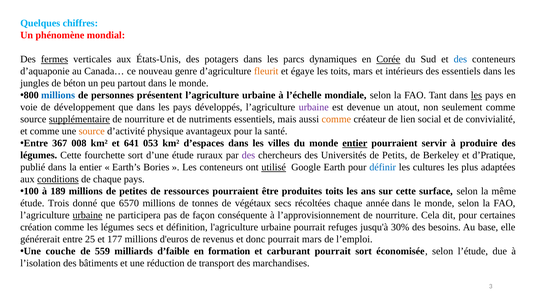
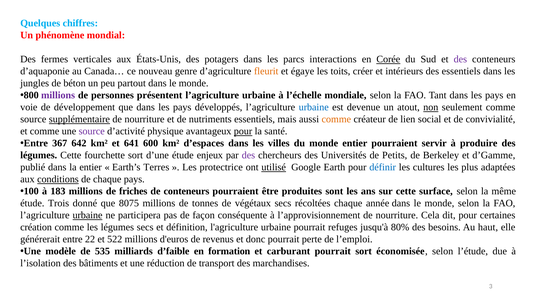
fermes underline: present -> none
dynamiques: dynamiques -> interactions
des at (460, 59) colour: blue -> purple
toits mars: mars -> créer
millions at (58, 95) colour: blue -> purple
les at (476, 95) underline: present -> none
urbaine at (314, 107) colour: purple -> blue
non underline: none -> present
source at (92, 131) colour: orange -> purple
pour at (243, 131) underline: none -> present
008: 008 -> 642
053: 053 -> 600
entier at (355, 143) underline: present -> none
ruraux: ruraux -> enjeux
d’Pratique: d’Pratique -> d’Gamme
Bories: Bories -> Terres
Les conteneurs: conteneurs -> protectrice
189: 189 -> 183
petites: petites -> friches
de ressources: ressources -> conteneurs
produites toits: toits -> sont
6570: 6570 -> 8075
30%: 30% -> 80%
base: base -> haut
25: 25 -> 22
177: 177 -> 522
pourrait mars: mars -> perte
couche: couche -> modèle
559: 559 -> 535
